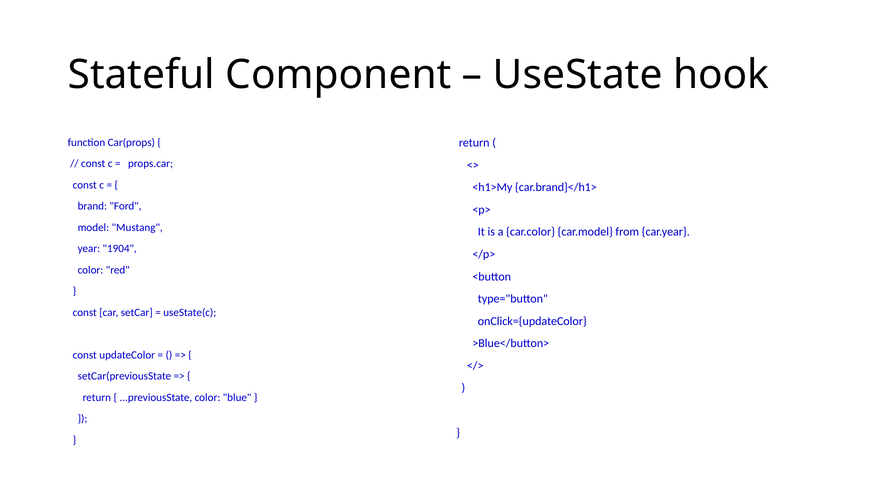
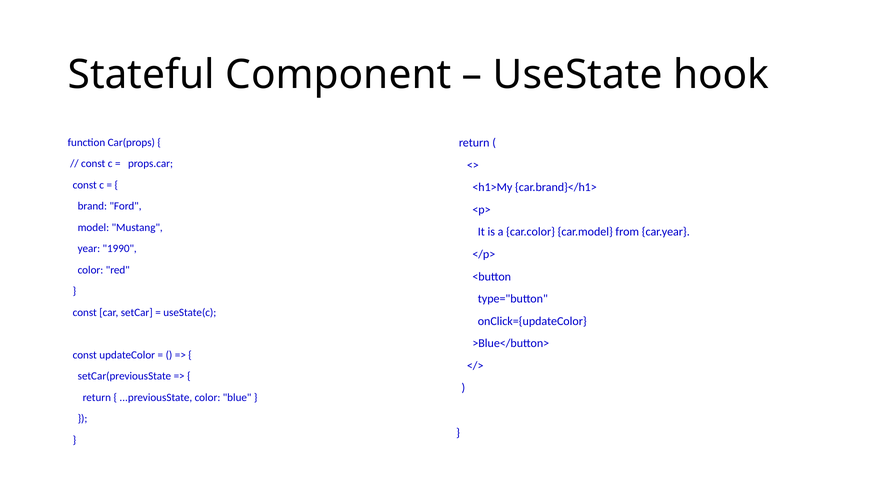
1904: 1904 -> 1990
